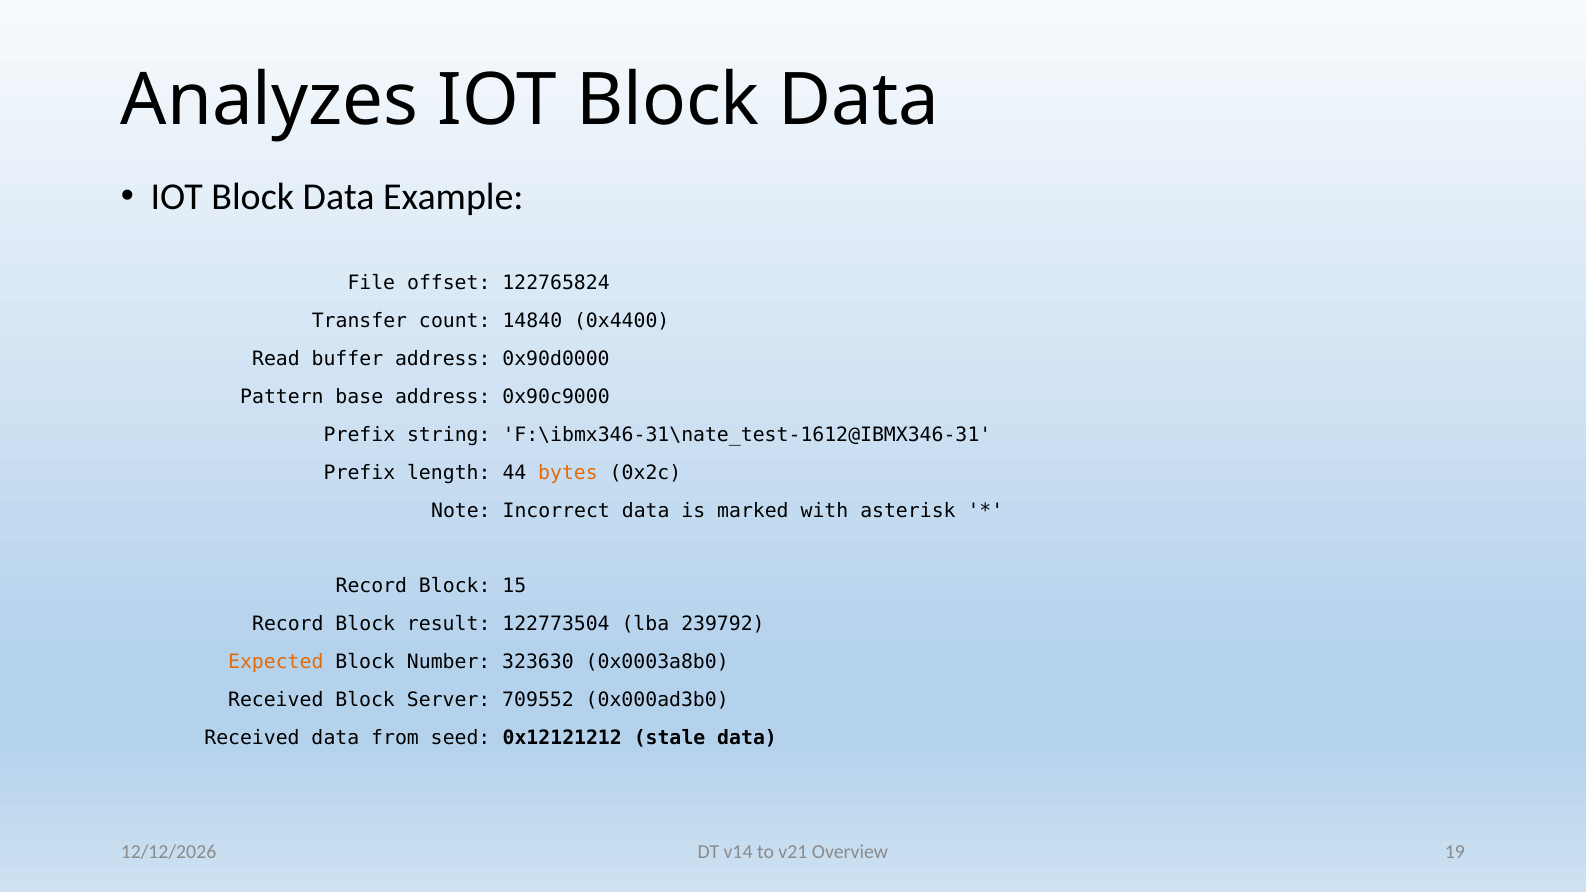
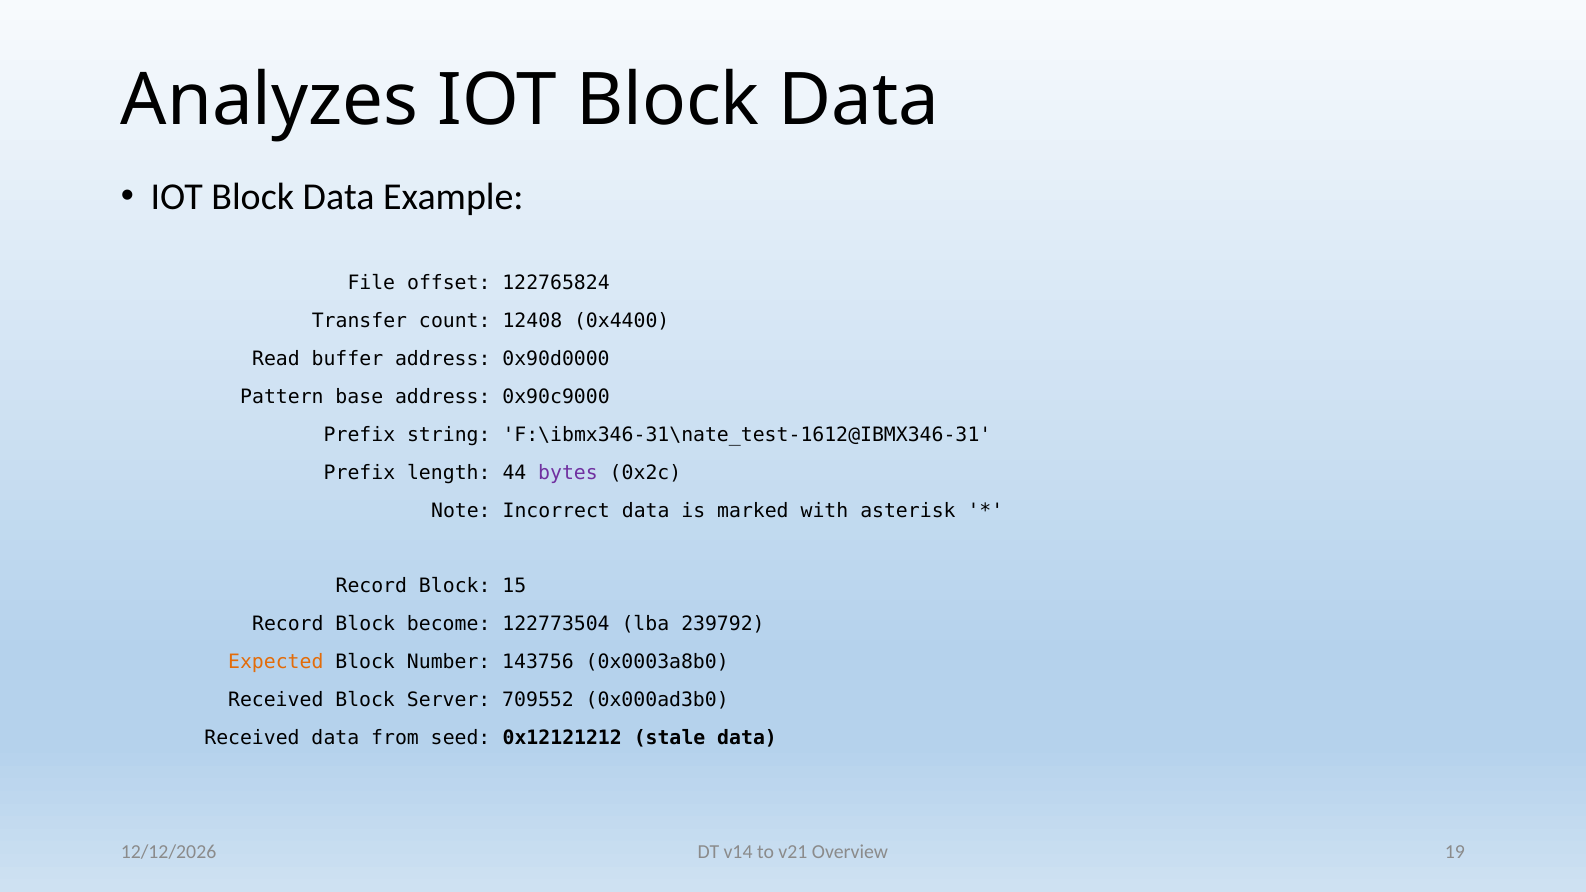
14840: 14840 -> 12408
bytes colour: orange -> purple
result: result -> become
323630: 323630 -> 143756
